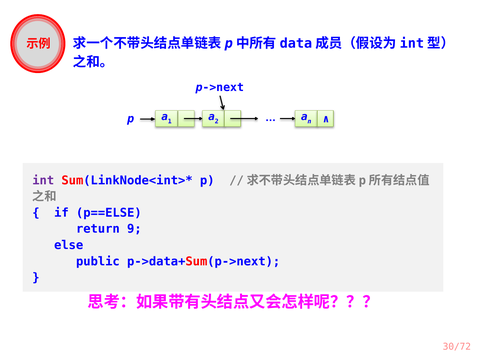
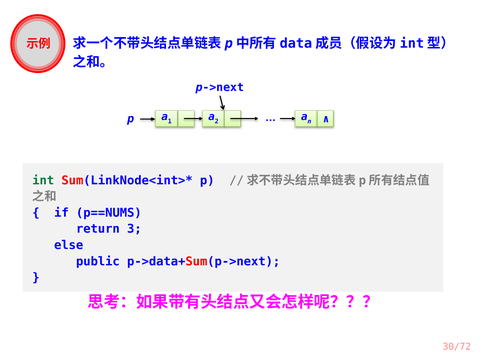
int colour: purple -> green
p==ELSE: p==ELSE -> p==NUMS
9: 9 -> 3
